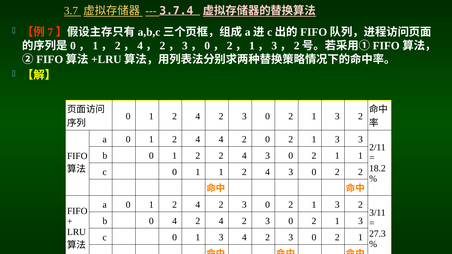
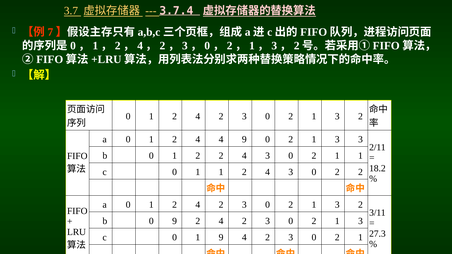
4 4 2: 2 -> 9
0 4: 4 -> 9
0 1 3: 3 -> 9
